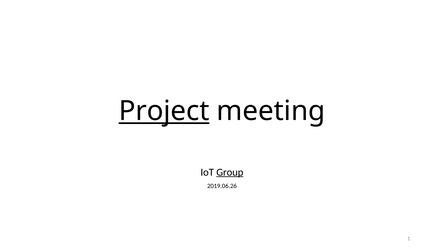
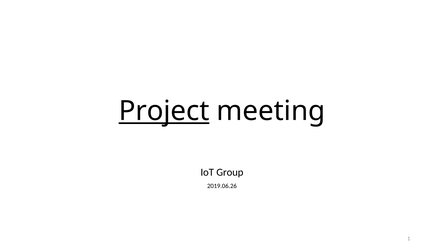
Group underline: present -> none
